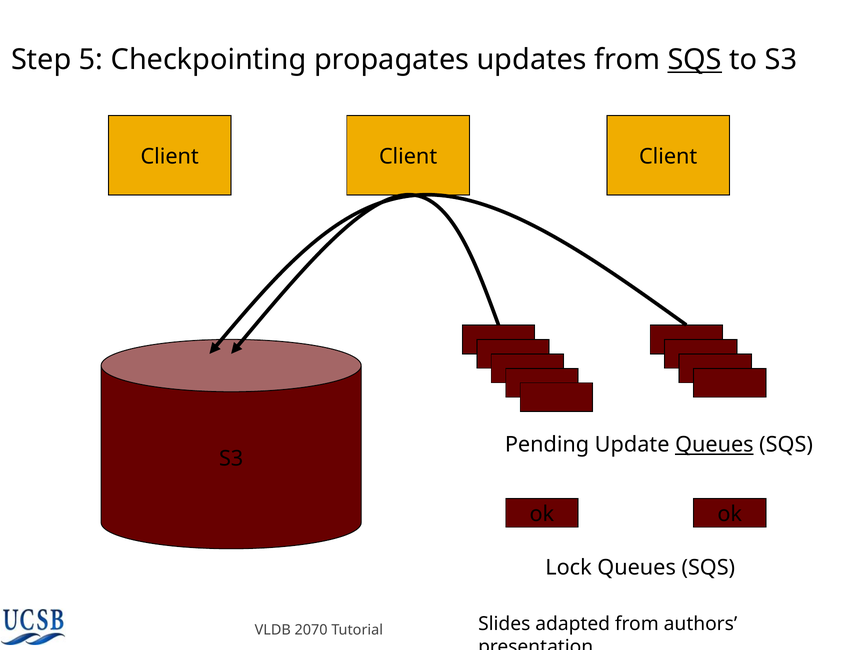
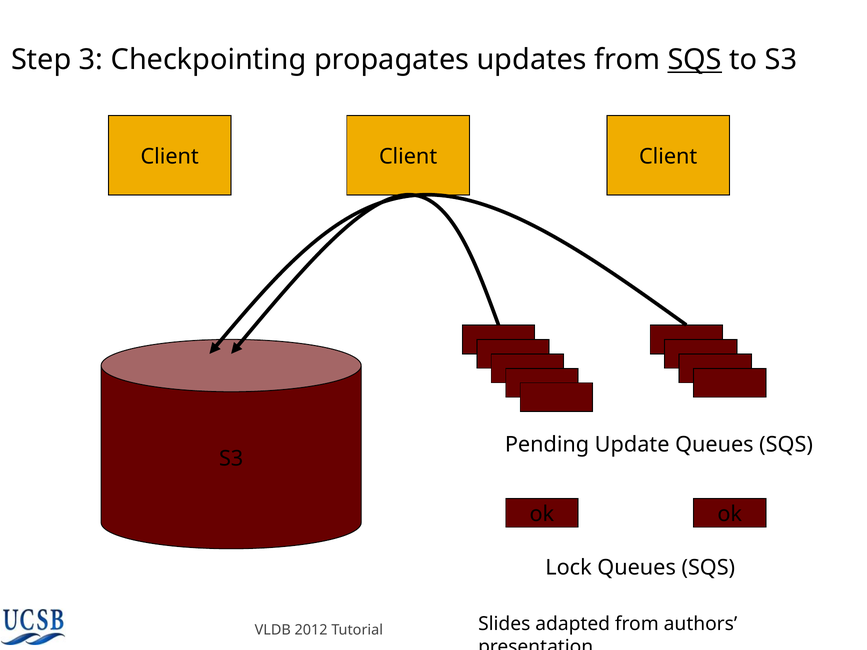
5: 5 -> 3
Queues at (714, 445) underline: present -> none
2070: 2070 -> 2012
